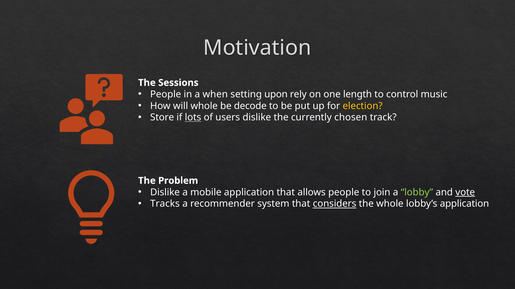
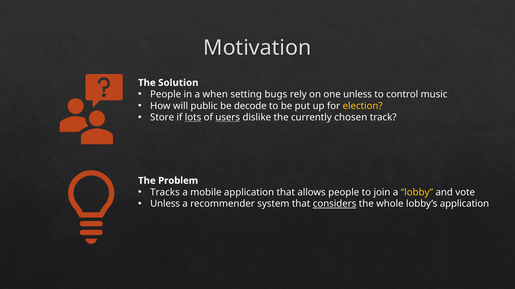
Sessions: Sessions -> Solution
upon: upon -> bugs
one length: length -> unless
will whole: whole -> public
users underline: none -> present
Dislike at (165, 193): Dislike -> Tracks
lobby colour: light green -> yellow
vote underline: present -> none
Tracks at (165, 204): Tracks -> Unless
